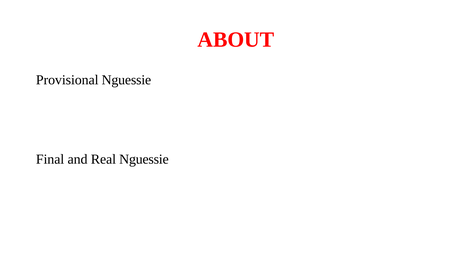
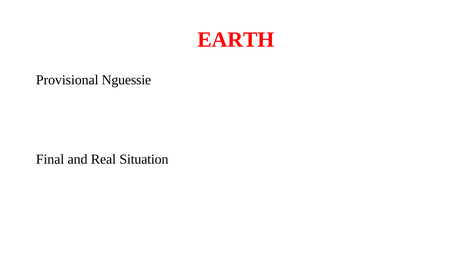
ABOUT: ABOUT -> EARTH
Real Nguessie: Nguessie -> Situation
